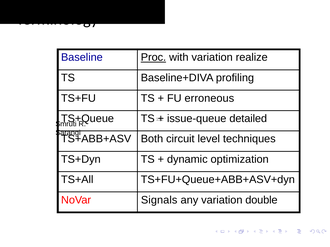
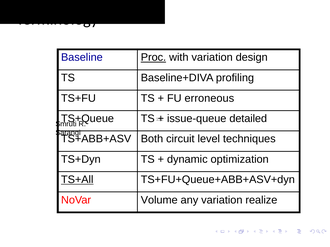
realize: realize -> design
TS+All underline: none -> present
Signals: Signals -> Volume
double: double -> realize
